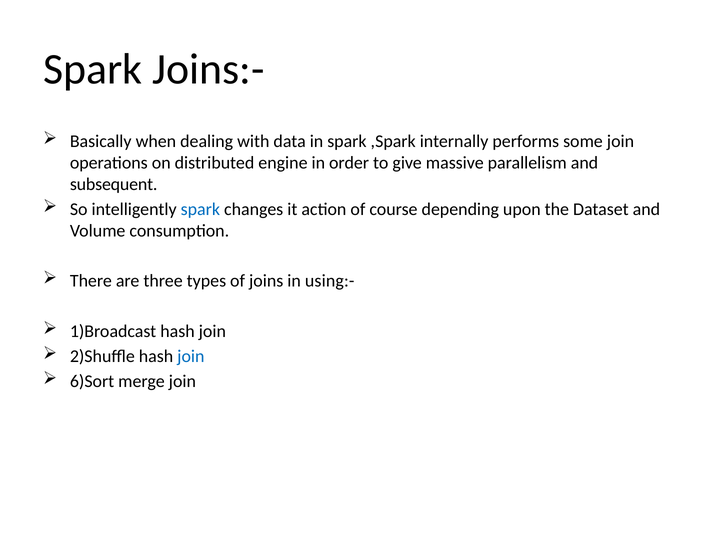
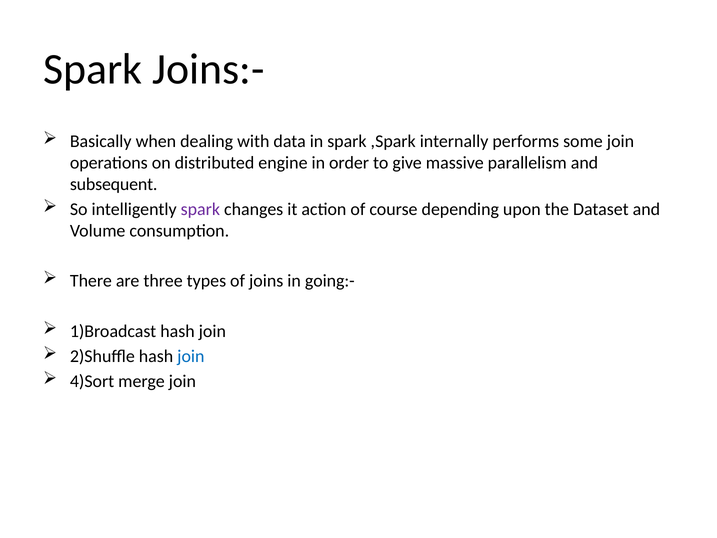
spark at (200, 209) colour: blue -> purple
using:-: using:- -> going:-
6)Sort: 6)Sort -> 4)Sort
